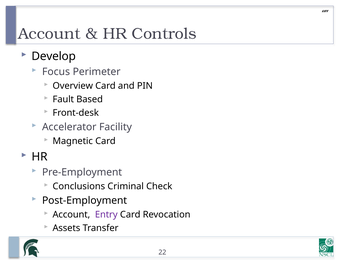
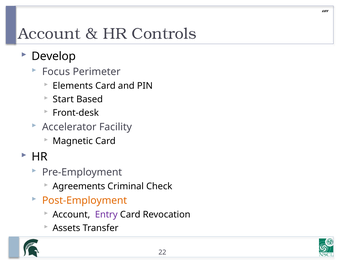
Overview: Overview -> Elements
Fault: Fault -> Start
Conclusions: Conclusions -> Agreements
Post-Employment colour: black -> orange
